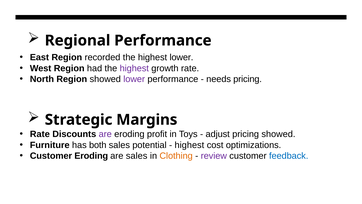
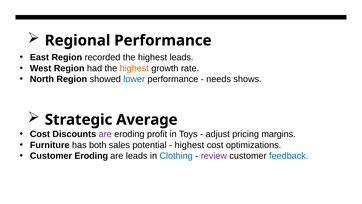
highest lower: lower -> leads
highest at (134, 68) colour: purple -> orange
lower at (134, 79) colour: purple -> blue
needs pricing: pricing -> shows
Margins: Margins -> Average
Rate at (40, 134): Rate -> Cost
pricing showed: showed -> margins
are sales: sales -> leads
Clothing colour: orange -> blue
